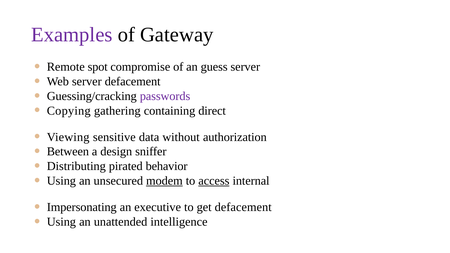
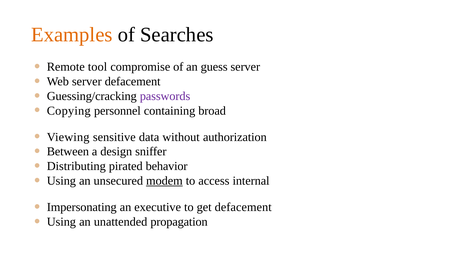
Examples colour: purple -> orange
Gateway: Gateway -> Searches
spot: spot -> tool
gathering: gathering -> personnel
direct: direct -> broad
access underline: present -> none
intelligence: intelligence -> propagation
